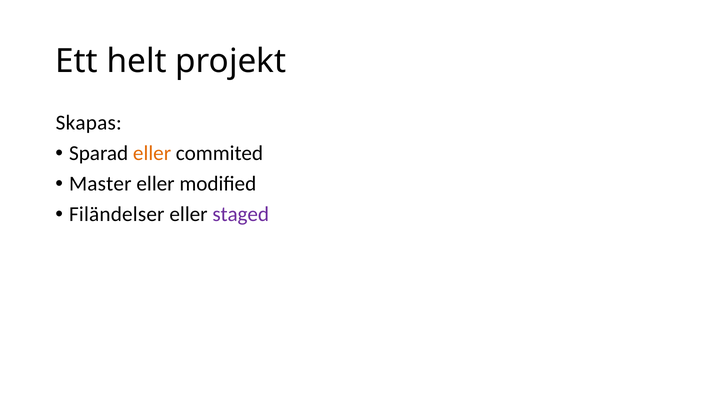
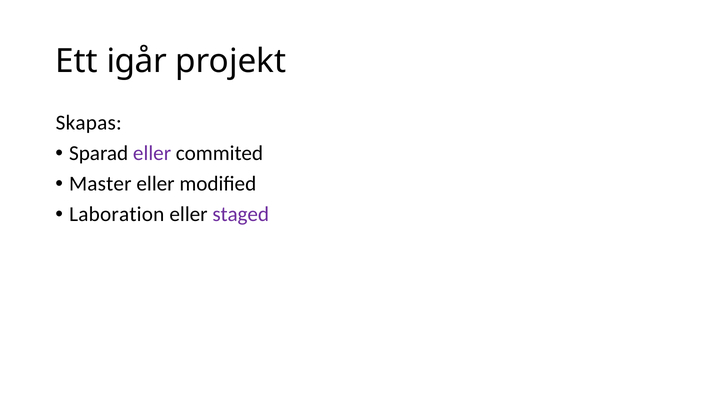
helt: helt -> igår
eller at (152, 153) colour: orange -> purple
Filändelser: Filändelser -> Laboration
